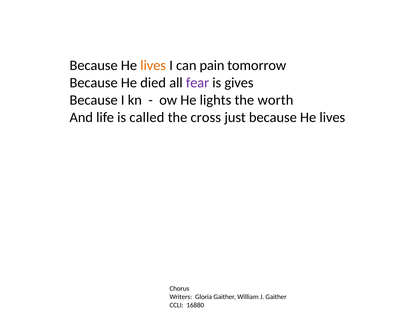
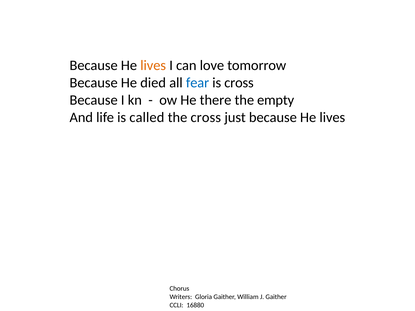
pain: pain -> love
fear colour: purple -> blue
is gives: gives -> cross
lights: lights -> there
worth: worth -> empty
